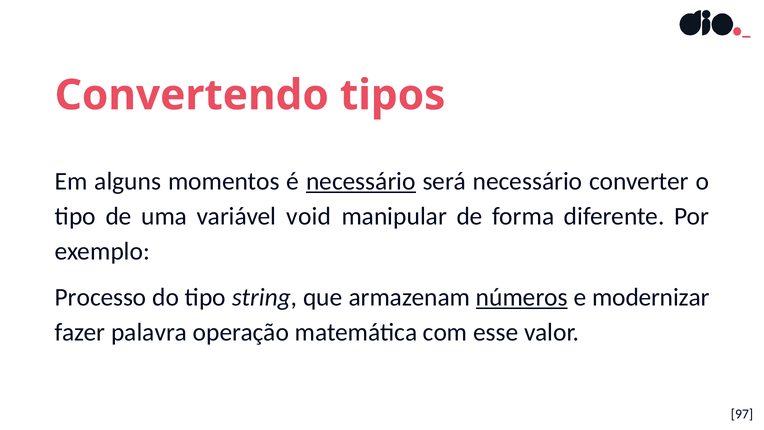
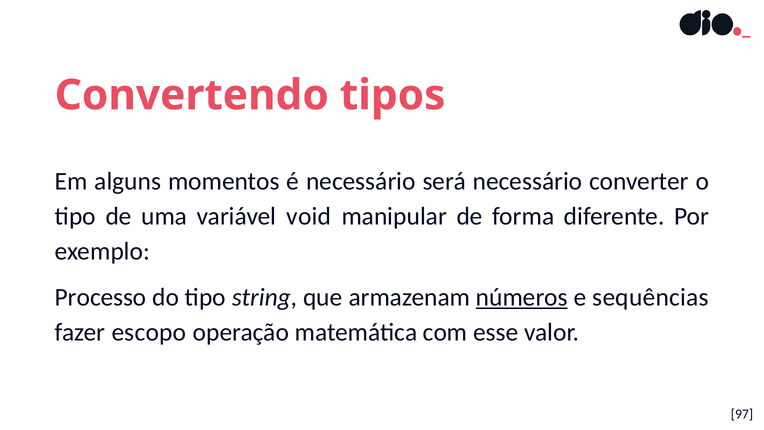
necessário at (361, 181) underline: present -> none
modernizar: modernizar -> sequências
palavra: palavra -> escopo
